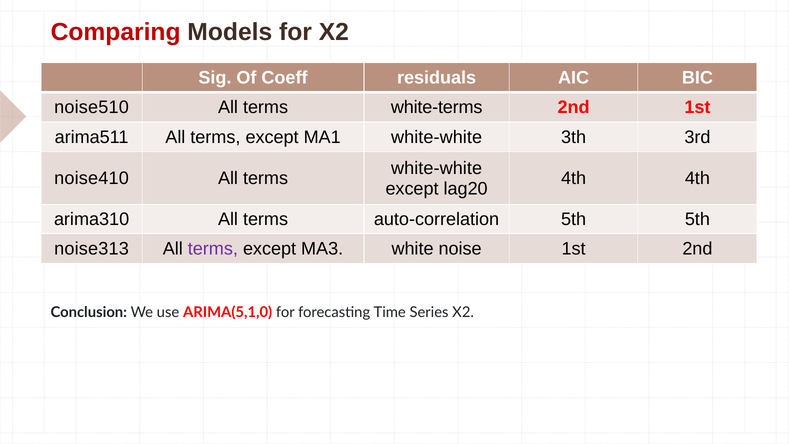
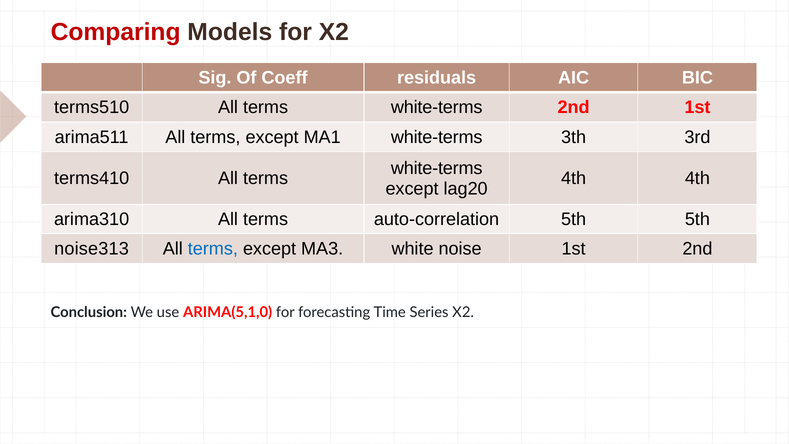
noise510: noise510 -> terms510
MA1 white-white: white-white -> white-terms
white-white at (437, 168): white-white -> white-terms
noise410: noise410 -> terms410
terms at (213, 249) colour: purple -> blue
